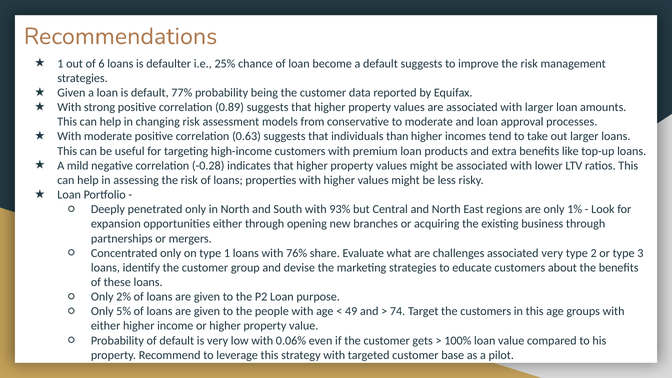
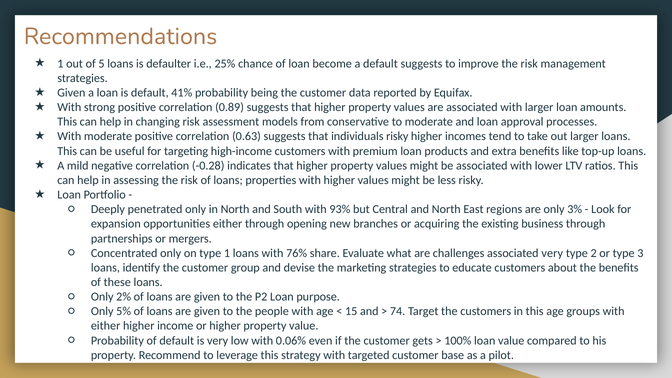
6: 6 -> 5
77%: 77% -> 41%
individuals than: than -> risky
1%: 1% -> 3%
49: 49 -> 15
